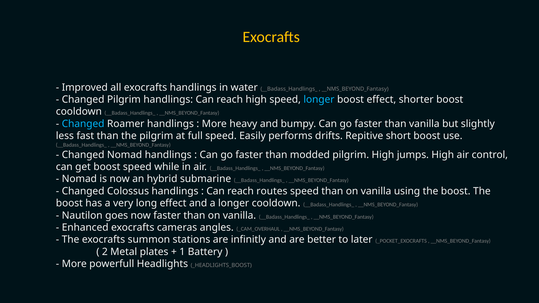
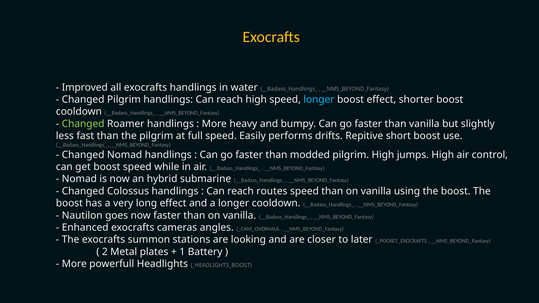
Changed at (83, 124) colour: light blue -> light green
infinitly: infinitly -> looking
better: better -> closer
